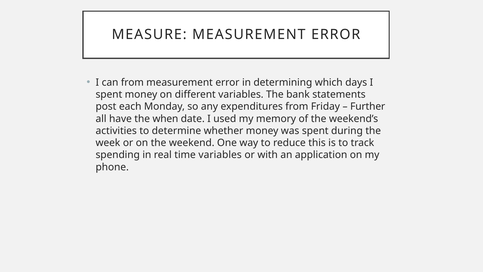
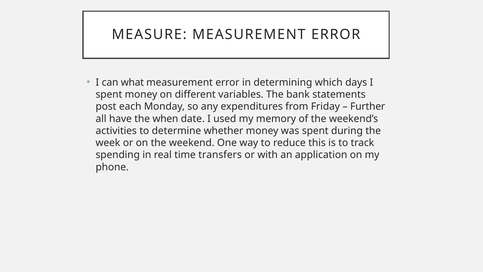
can from: from -> what
time variables: variables -> transfers
